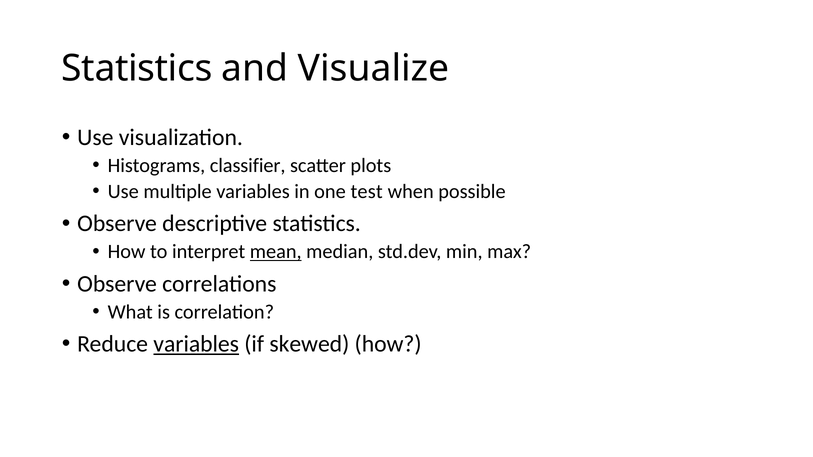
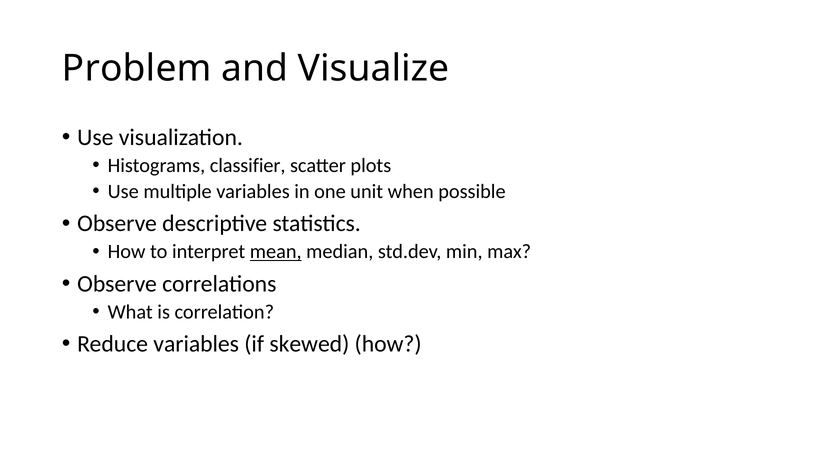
Statistics at (137, 68): Statistics -> Problem
test: test -> unit
variables at (196, 344) underline: present -> none
